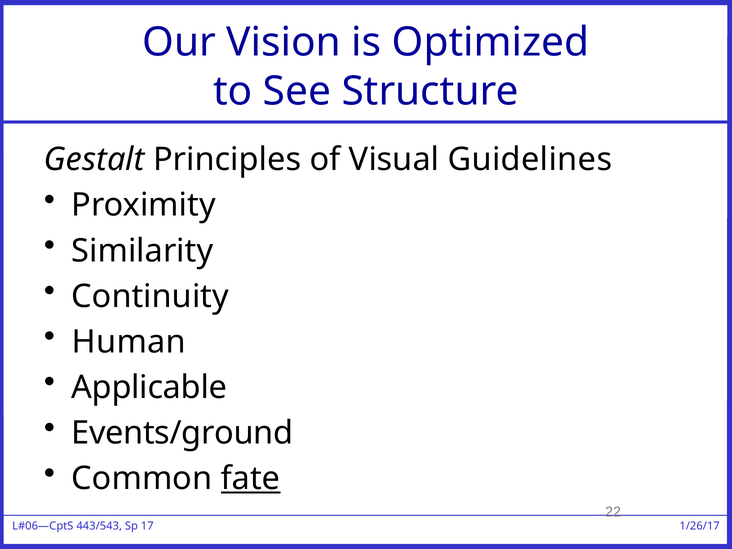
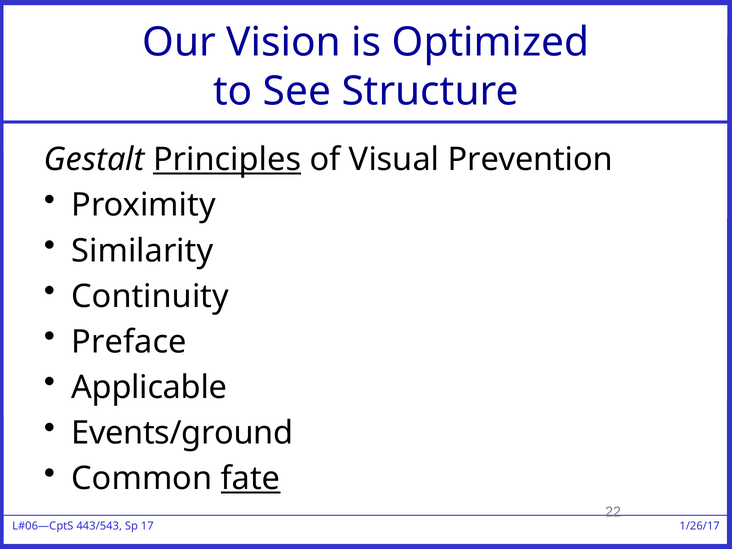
Principles underline: none -> present
Guidelines: Guidelines -> Prevention
Human: Human -> Preface
